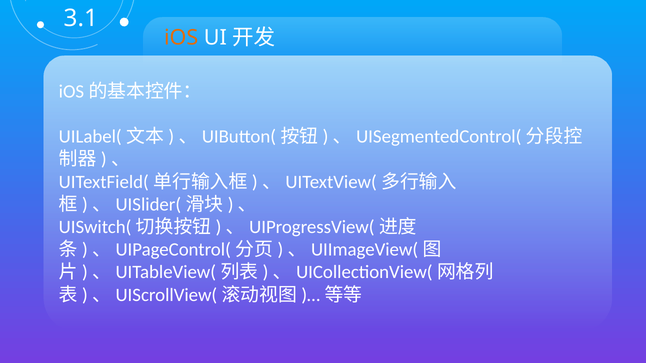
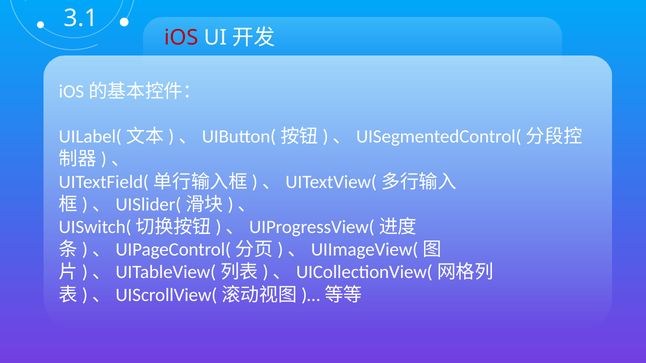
iOS colour: orange -> red
